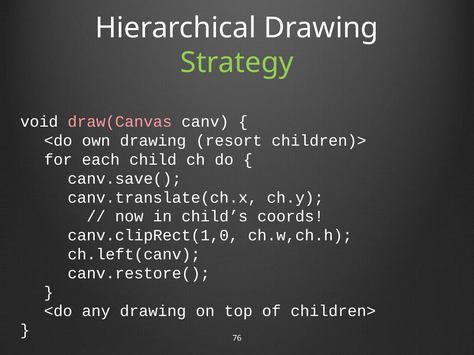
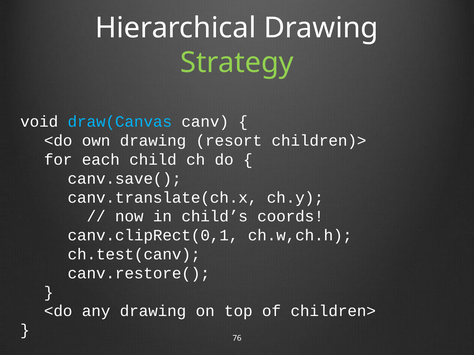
draw(Canvas colour: pink -> light blue
canv.clipRect(1,0: canv.clipRect(1,0 -> canv.clipRect(0,1
ch.left(canv: ch.left(canv -> ch.test(canv
